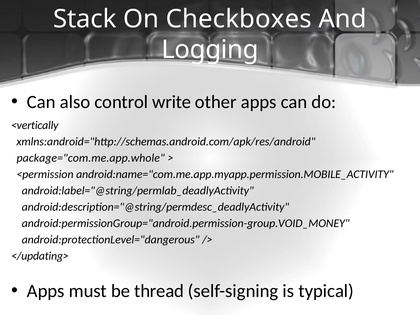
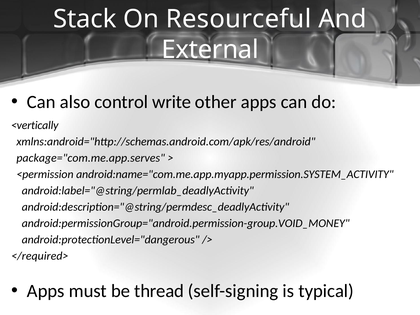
Checkboxes: Checkboxes -> Resourceful
Logging: Logging -> External
package="com.me.app.whole: package="com.me.app.whole -> package="com.me.app.serves
android:name="com.me.app.myapp.permission.MOBILE_ACTIVITY: android:name="com.me.app.myapp.permission.MOBILE_ACTIVITY -> android:name="com.me.app.myapp.permission.SYSTEM_ACTIVITY
</updating>: </updating> -> </required>
